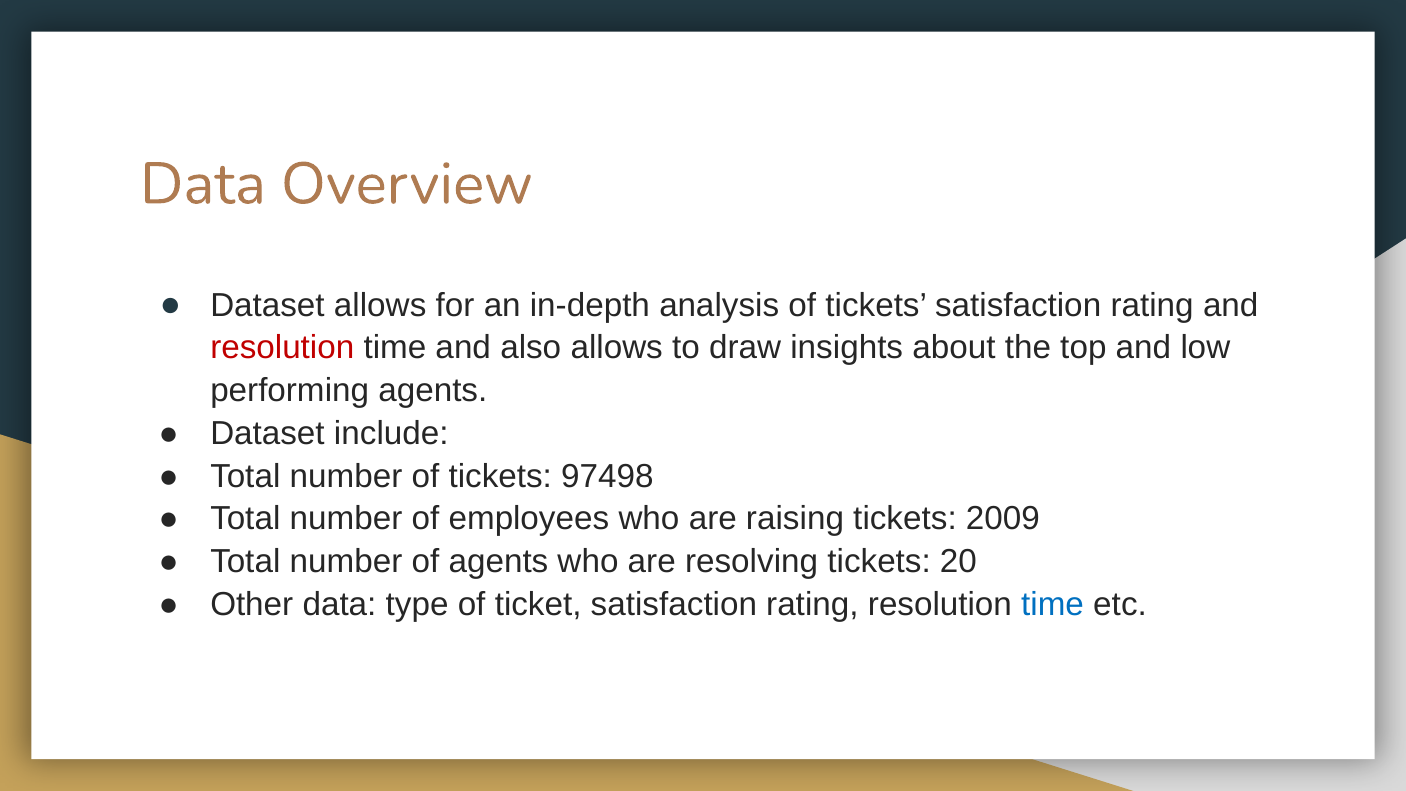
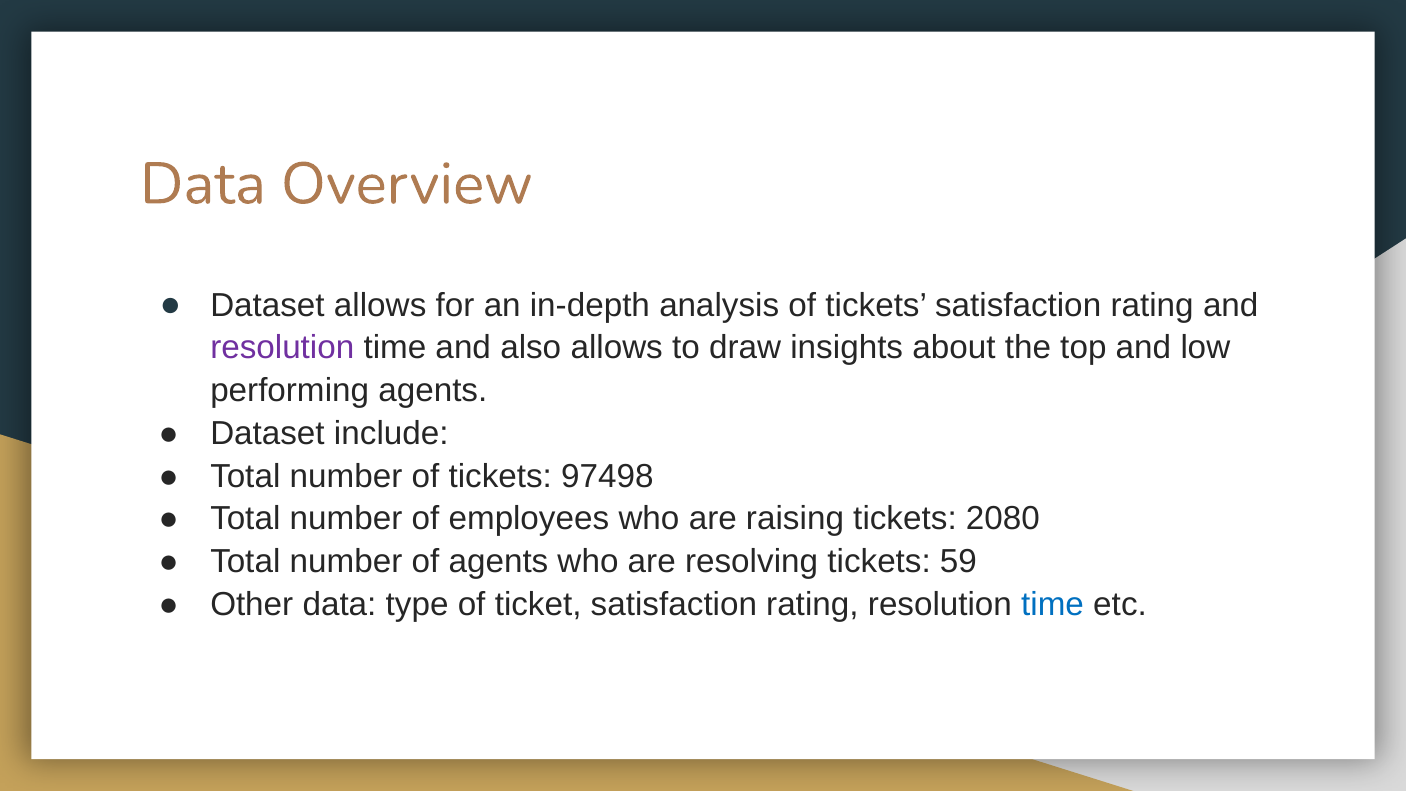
resolution at (282, 348) colour: red -> purple
2009: 2009 -> 2080
20: 20 -> 59
